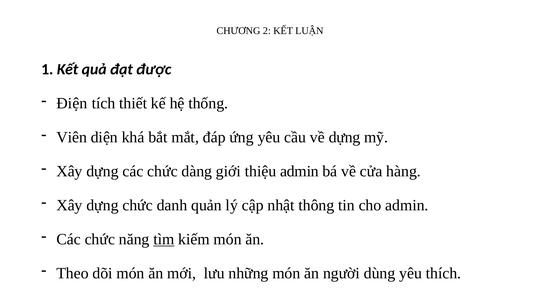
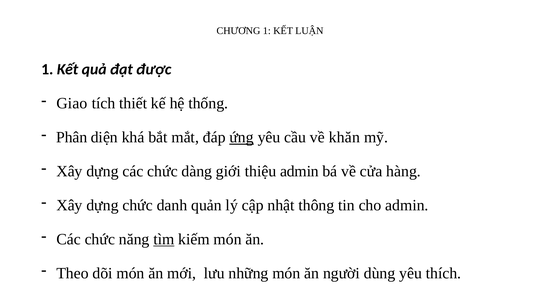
CHƯƠNG 2: 2 -> 1
Điện: Điện -> Giao
Viên: Viên -> Phân
ứng underline: none -> present
về dựng: dựng -> khăn
